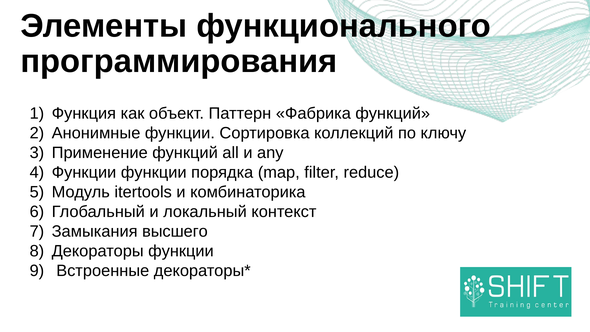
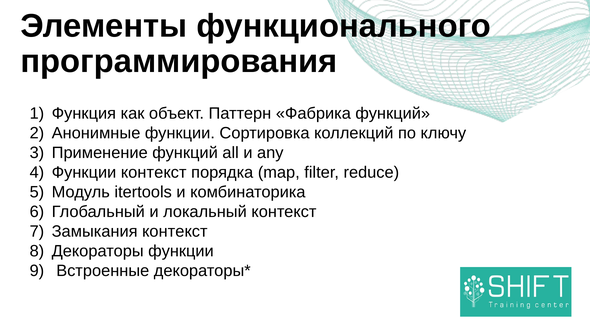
Функции функции: функции -> контекст
Замыкания высшего: высшего -> контекст
